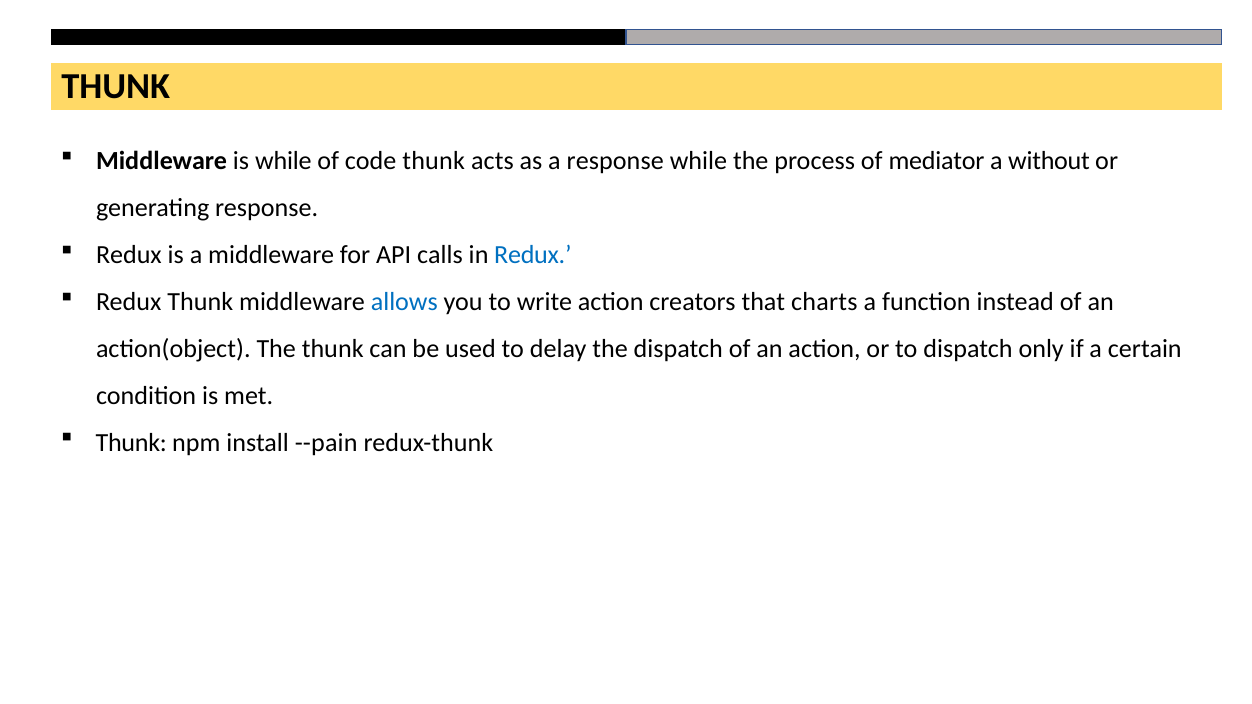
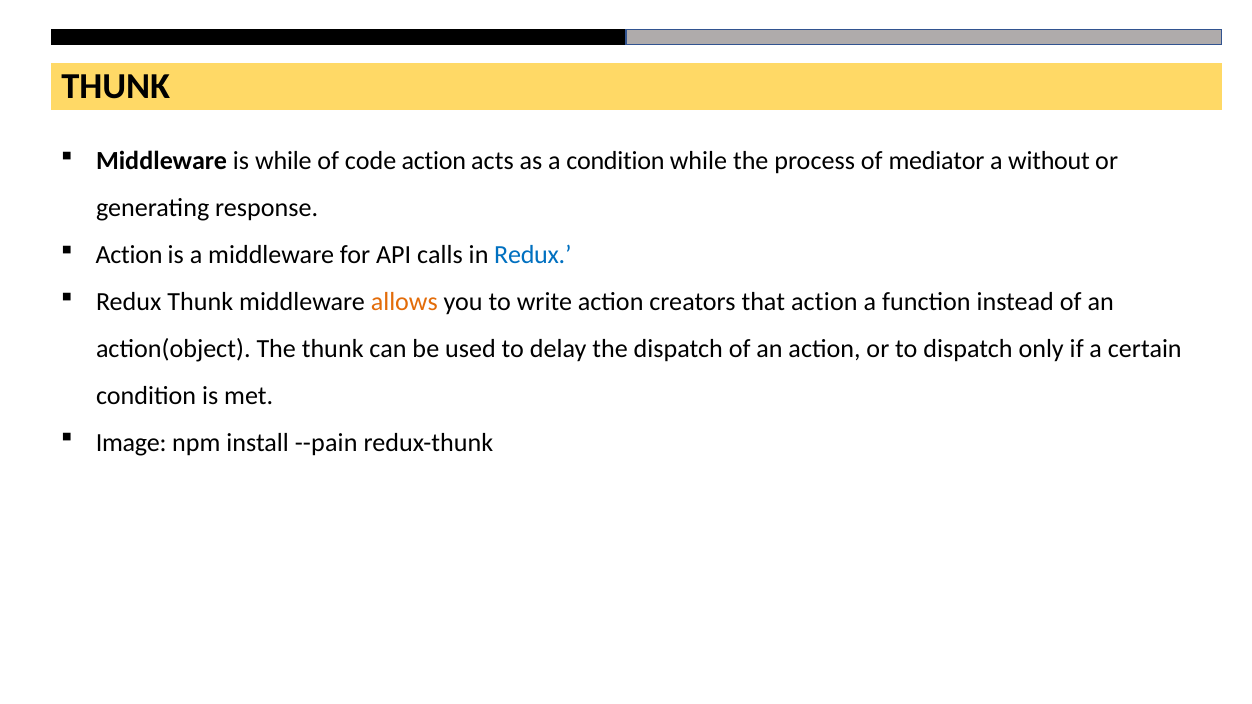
code thunk: thunk -> action
a response: response -> condition
Redux at (129, 255): Redux -> Action
allows colour: blue -> orange
that charts: charts -> action
Thunk at (131, 443): Thunk -> Image
